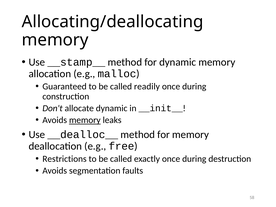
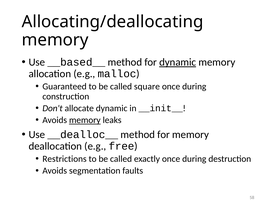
__stamp__: __stamp__ -> __based__
dynamic at (178, 62) underline: none -> present
readily: readily -> square
